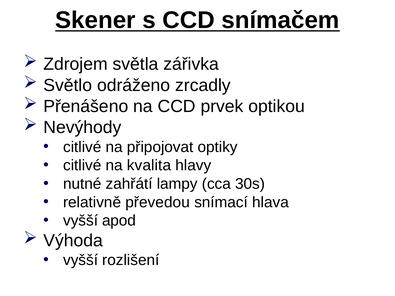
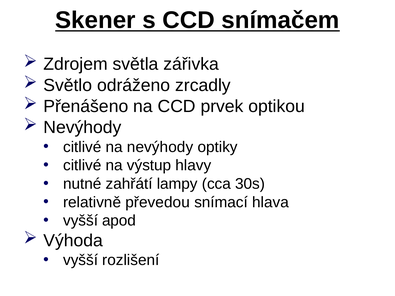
na připojovat: připojovat -> nevýhody
kvalita: kvalita -> výstup
